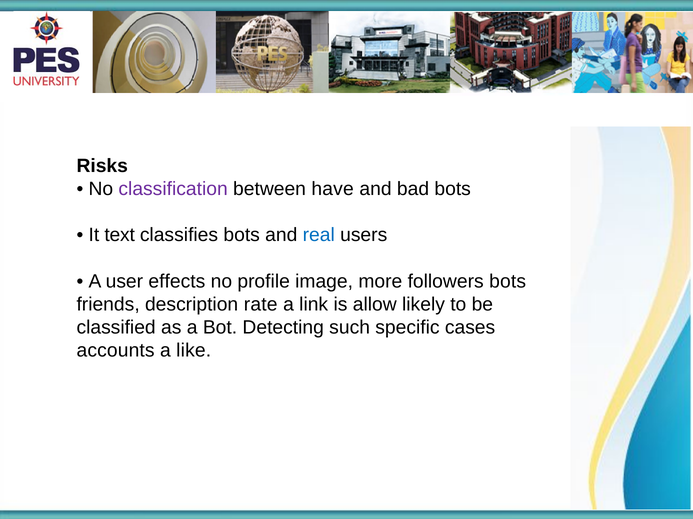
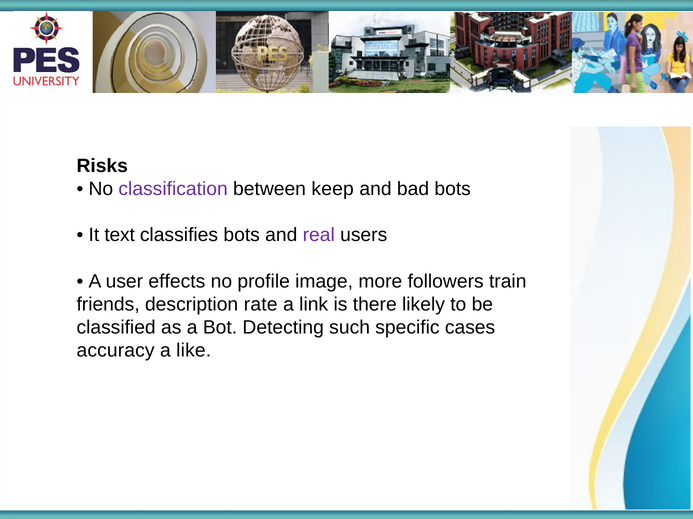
have: have -> keep
real colour: blue -> purple
followers bots: bots -> train
allow: allow -> there
accounts: accounts -> accuracy
